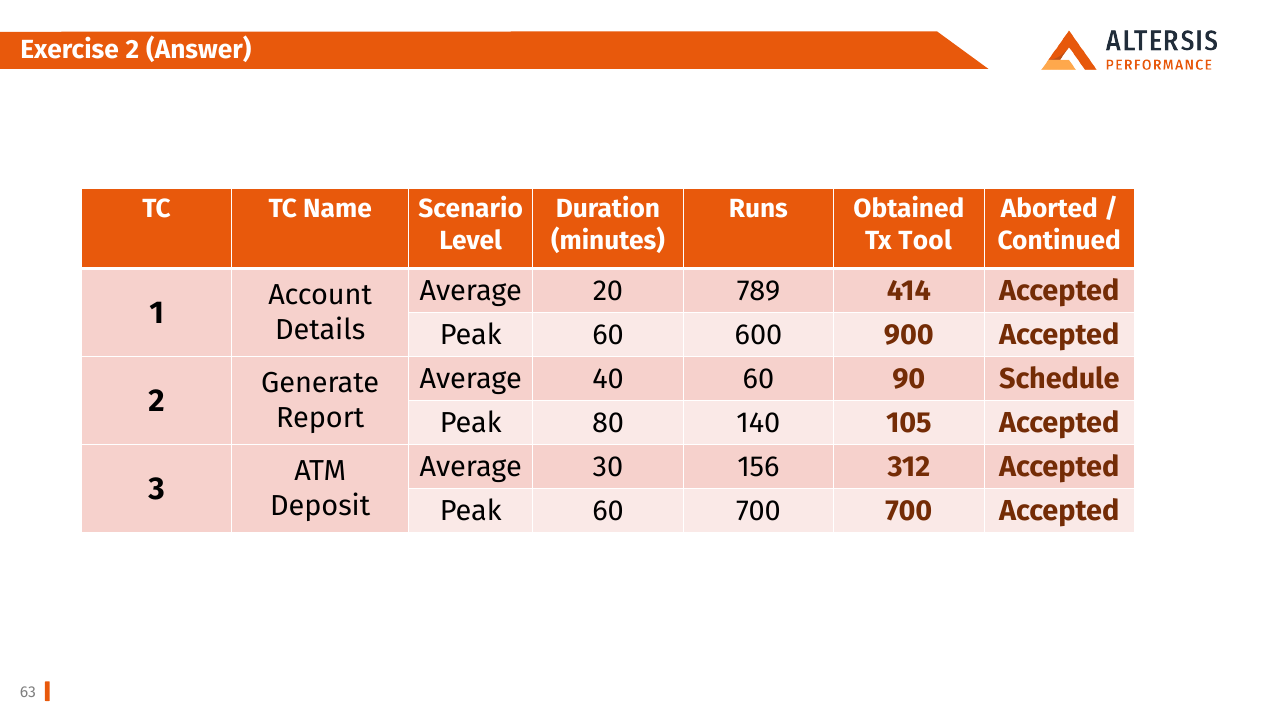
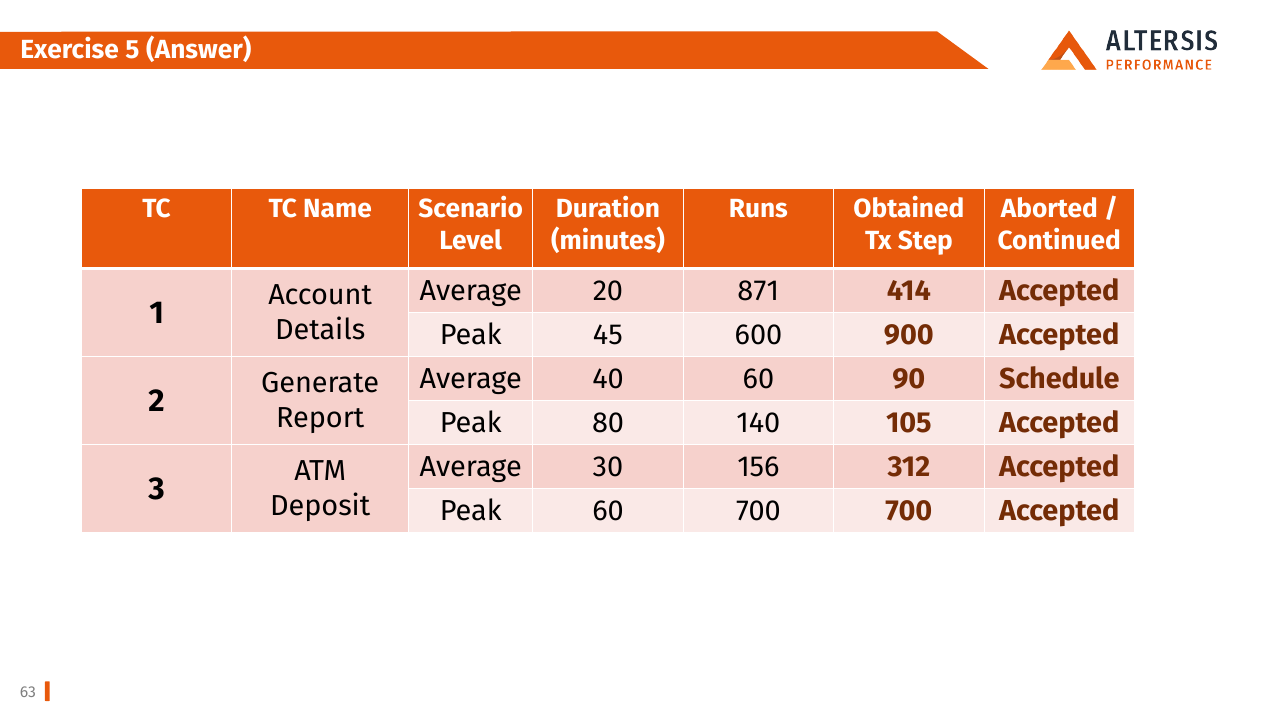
Exercise 2: 2 -> 5
Tool: Tool -> Step
789: 789 -> 871
60 at (608, 335): 60 -> 45
